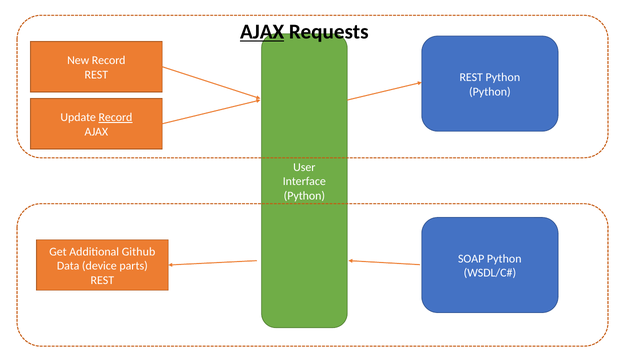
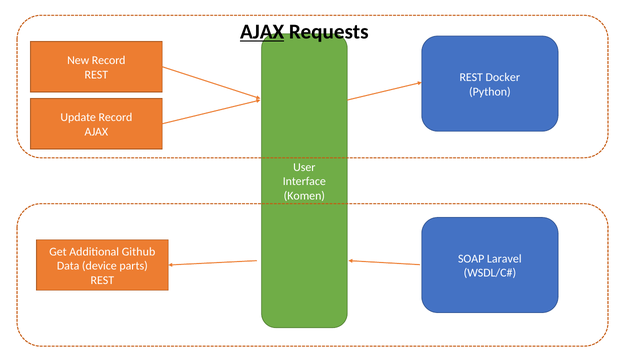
REST Python: Python -> Docker
Record at (115, 117) underline: present -> none
Python at (304, 196): Python -> Komen
SOAP Python: Python -> Laravel
